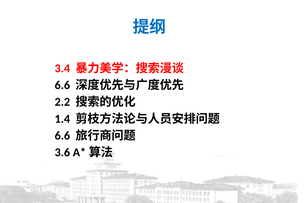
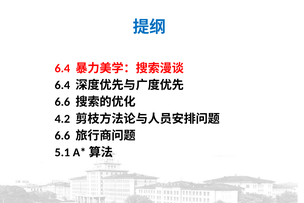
3.4 at (62, 68): 3.4 -> 6.4
6.6 at (62, 85): 6.6 -> 6.4
2.2 at (62, 102): 2.2 -> 6.6
1.4: 1.4 -> 4.2
3.6: 3.6 -> 5.1
